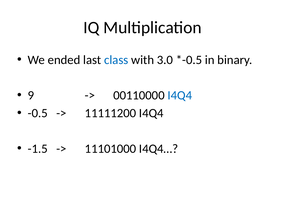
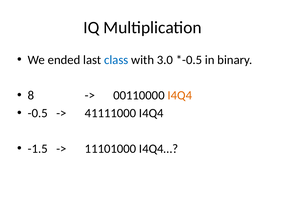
9: 9 -> 8
I4Q4 at (180, 95) colour: blue -> orange
11111200: 11111200 -> 41111000
